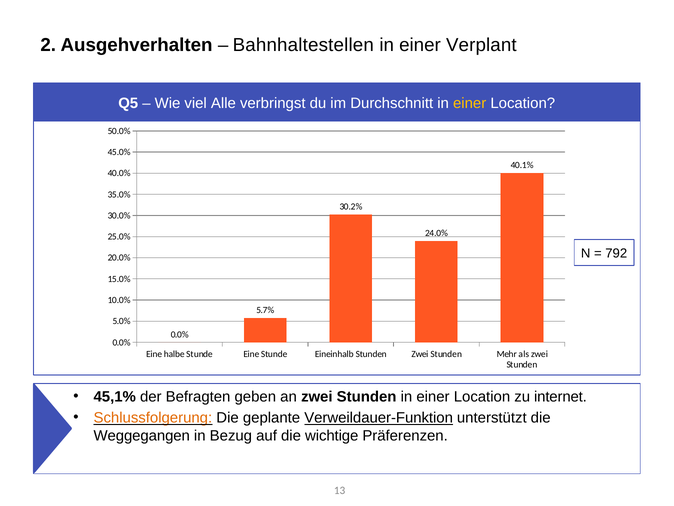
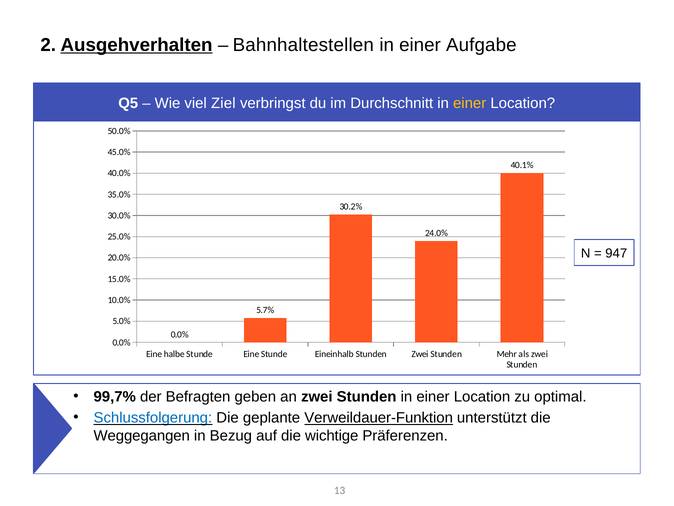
Ausgehverhalten underline: none -> present
Verplant: Verplant -> Aufgabe
Alle: Alle -> Ziel
792: 792 -> 947
45,1%: 45,1% -> 99,7%
internet: internet -> optimal
Schlussfolgerung colour: orange -> blue
